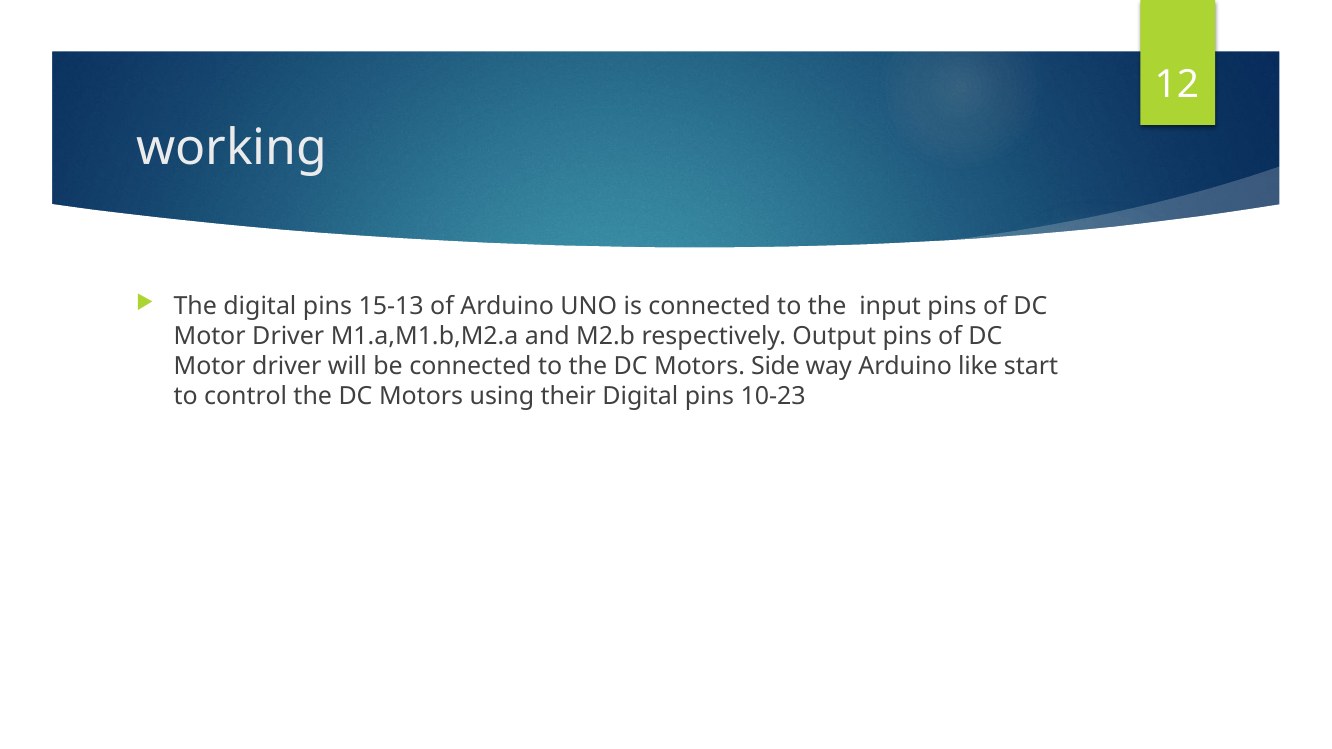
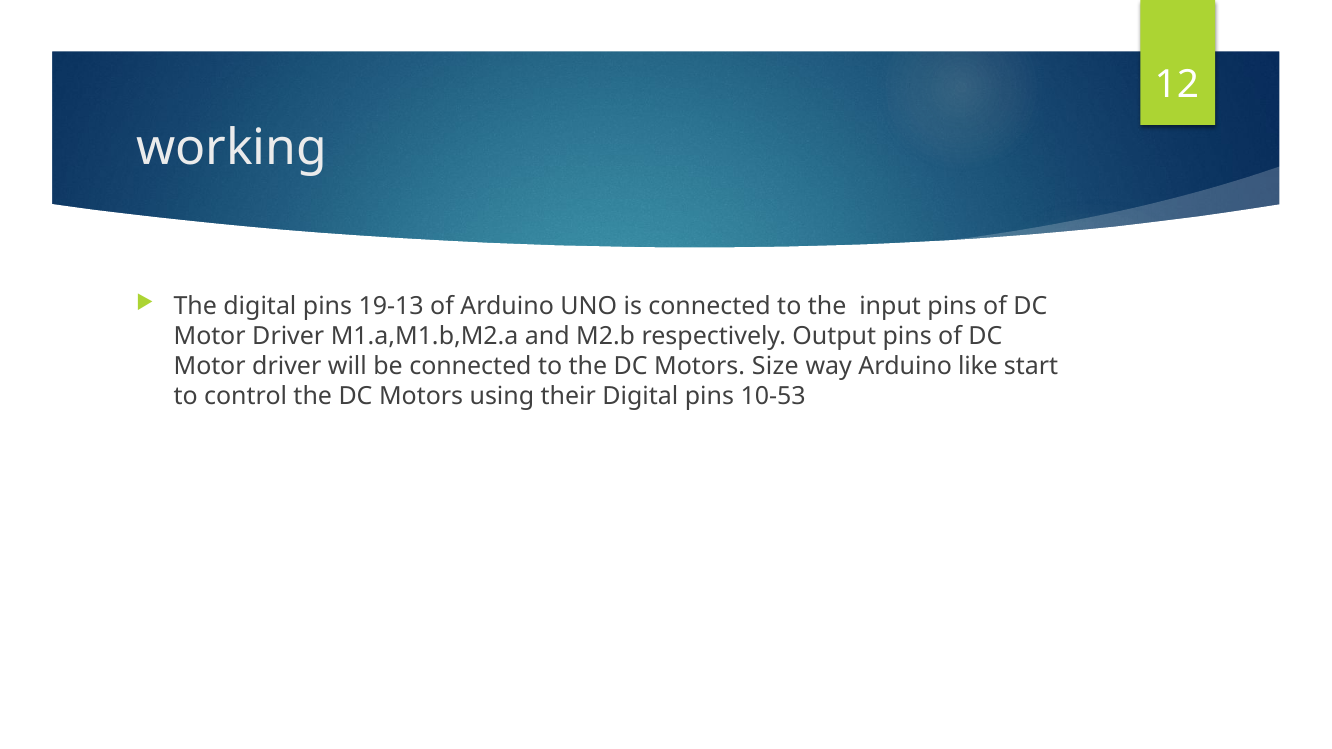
15-13: 15-13 -> 19-13
Side: Side -> Size
10-23: 10-23 -> 10-53
